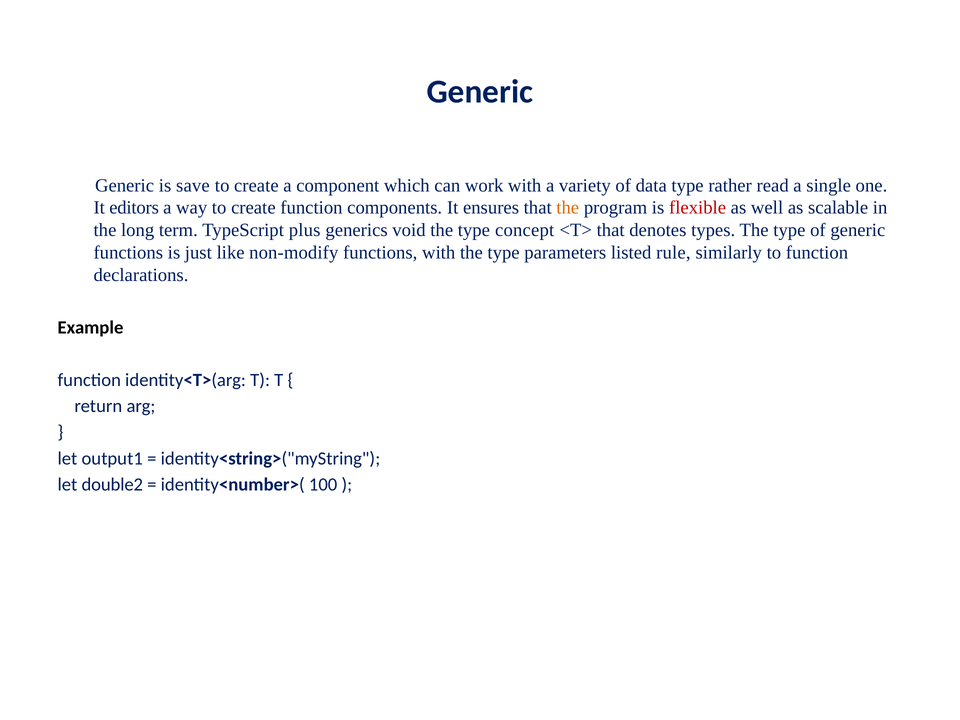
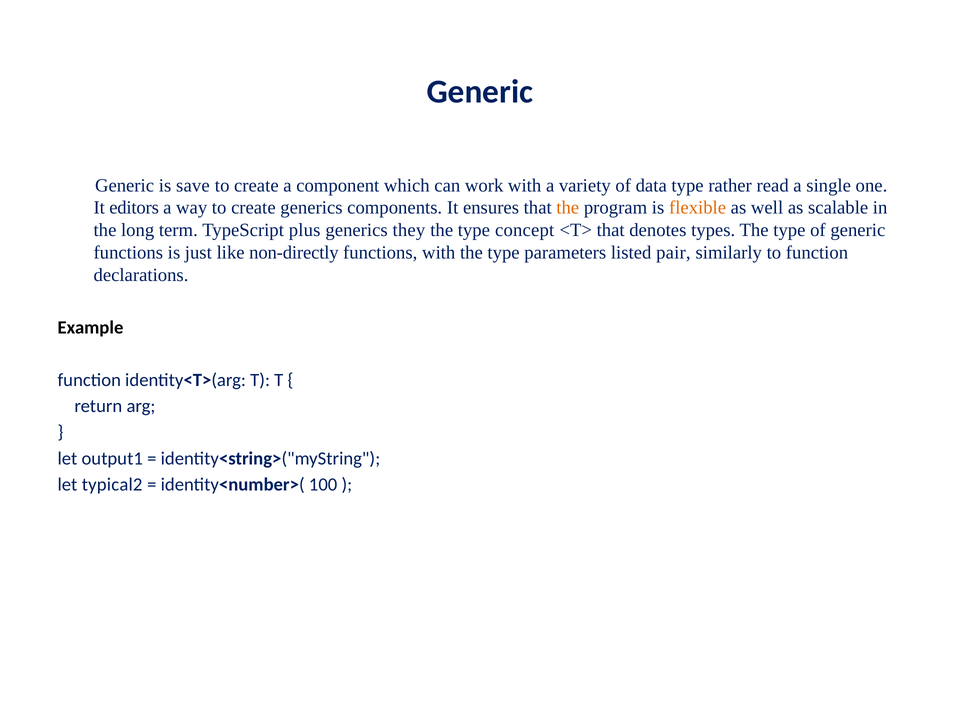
create function: function -> generics
flexible colour: red -> orange
void: void -> they
non-modify: non-modify -> non-directly
rule: rule -> pair
double2: double2 -> typical2
